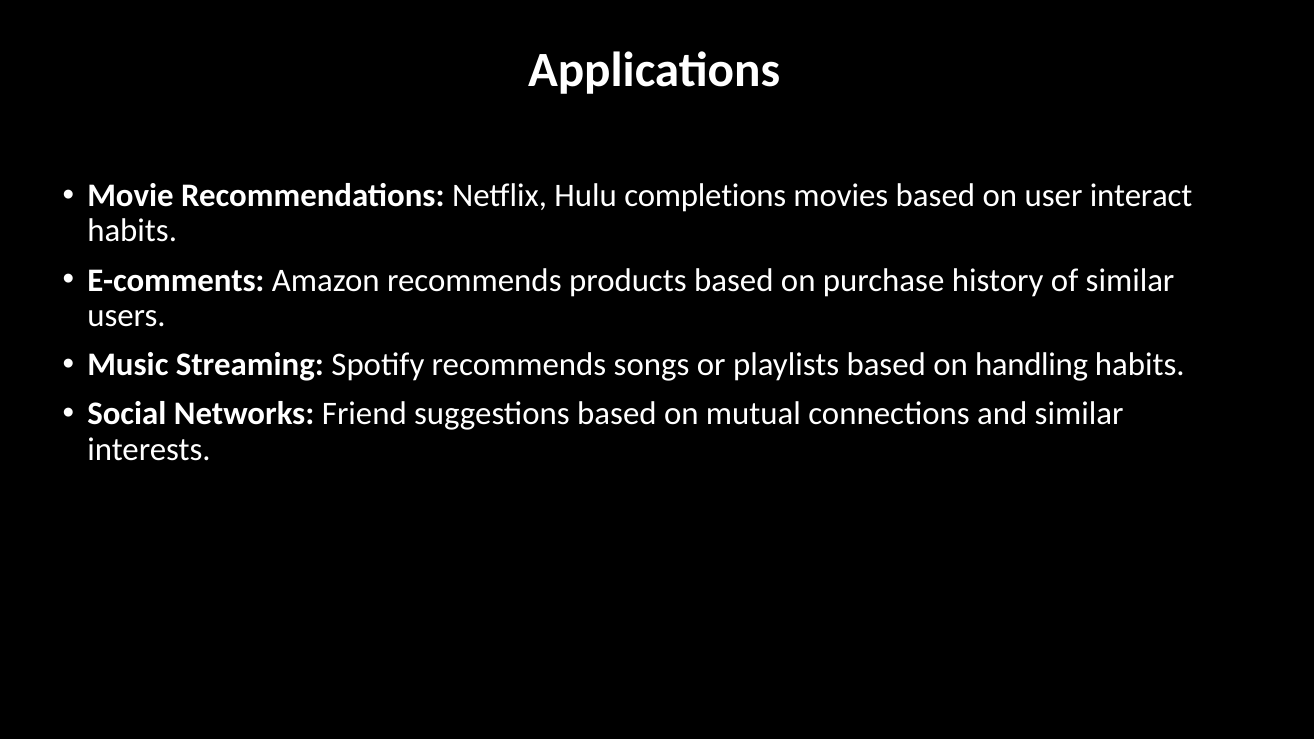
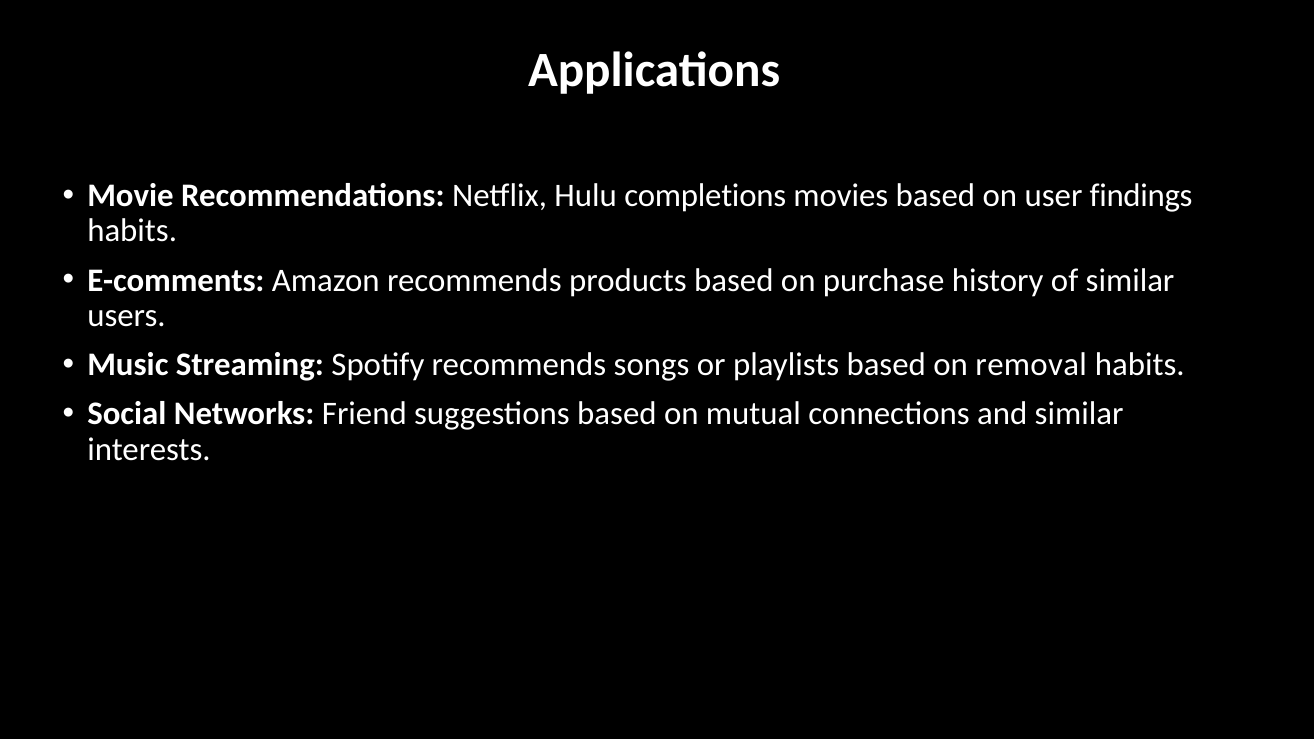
interact: interact -> findings
handling: handling -> removal
